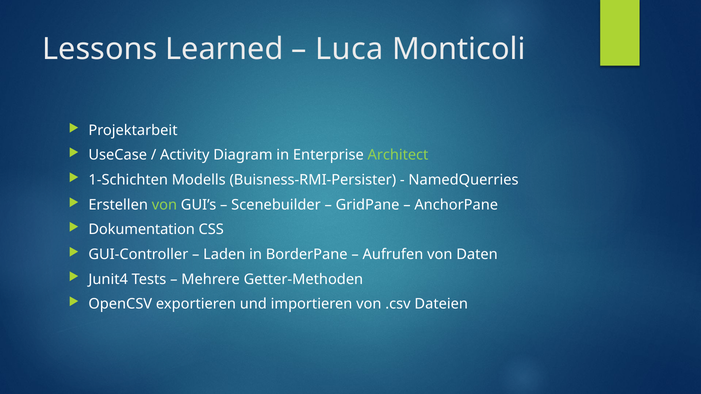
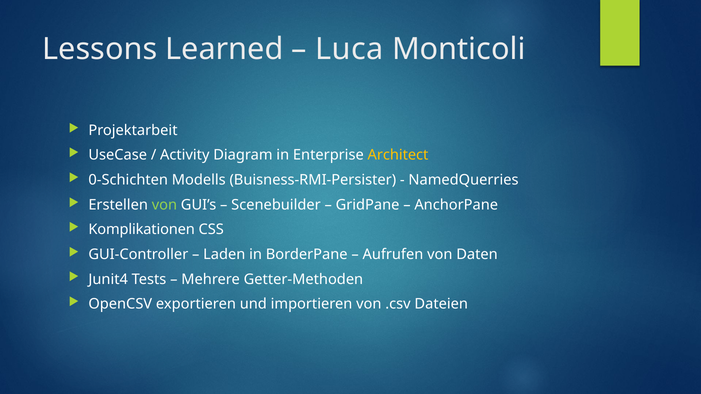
Architect colour: light green -> yellow
1-Schichten: 1-Schichten -> 0-Schichten
Dokumentation: Dokumentation -> Komplikationen
